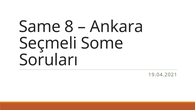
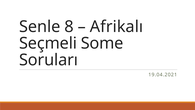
Same: Same -> Senle
Ankara: Ankara -> Afrikalı
